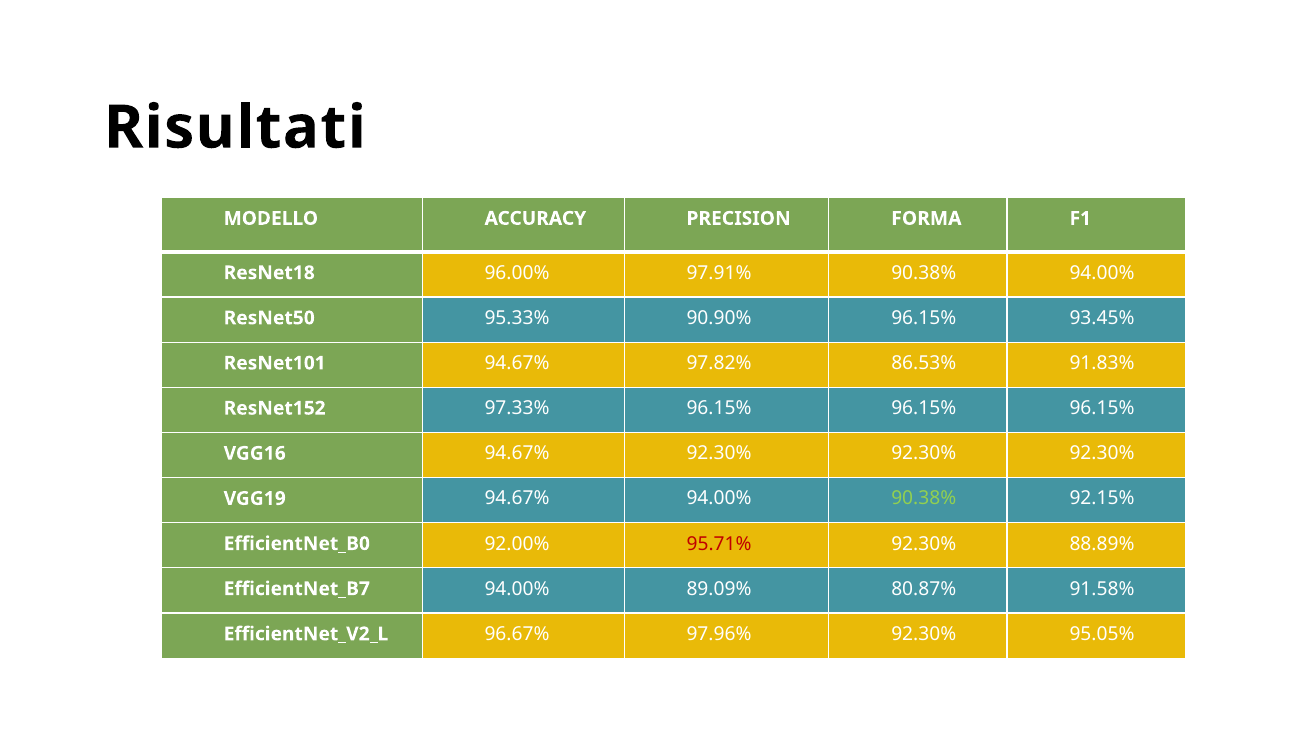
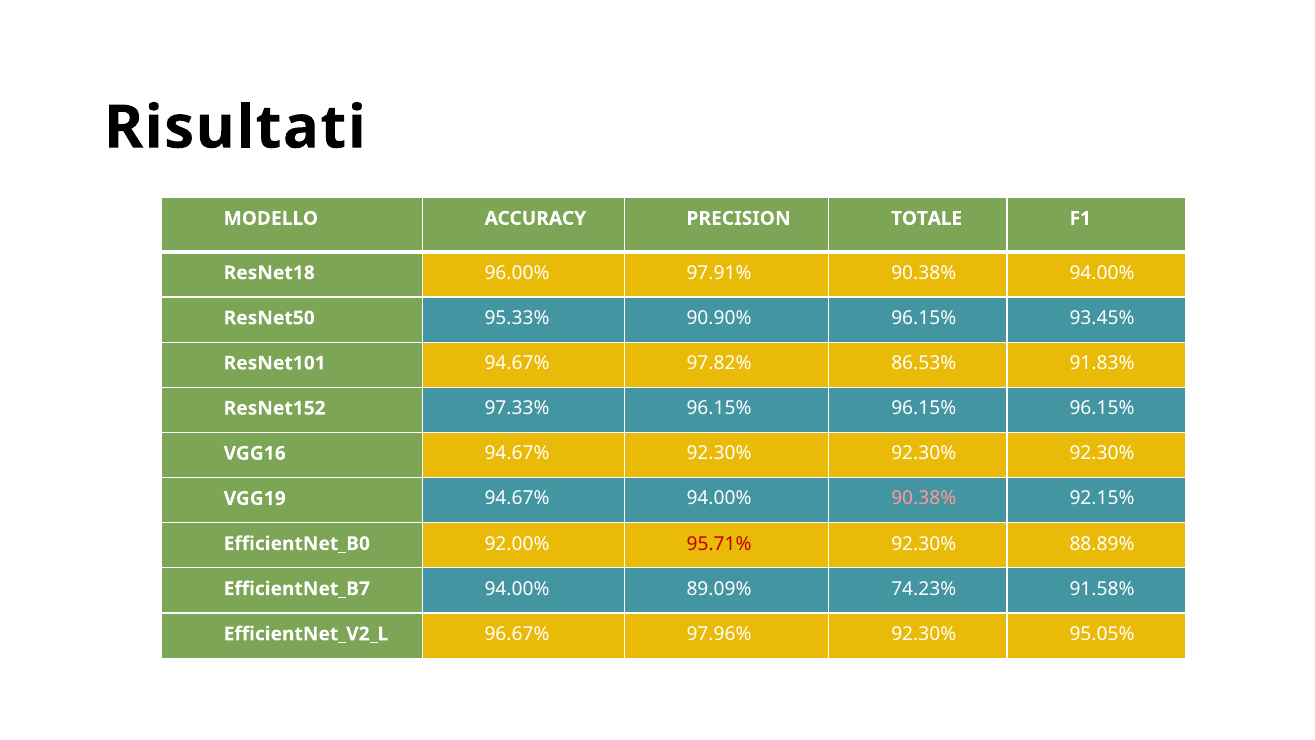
FORMA: FORMA -> TOTALE
90.38% at (924, 498) colour: light green -> pink
80.87%: 80.87% -> 74.23%
